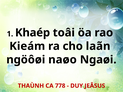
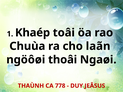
Kieám: Kieám -> Chuùa
naøo: naøo -> thoâi
